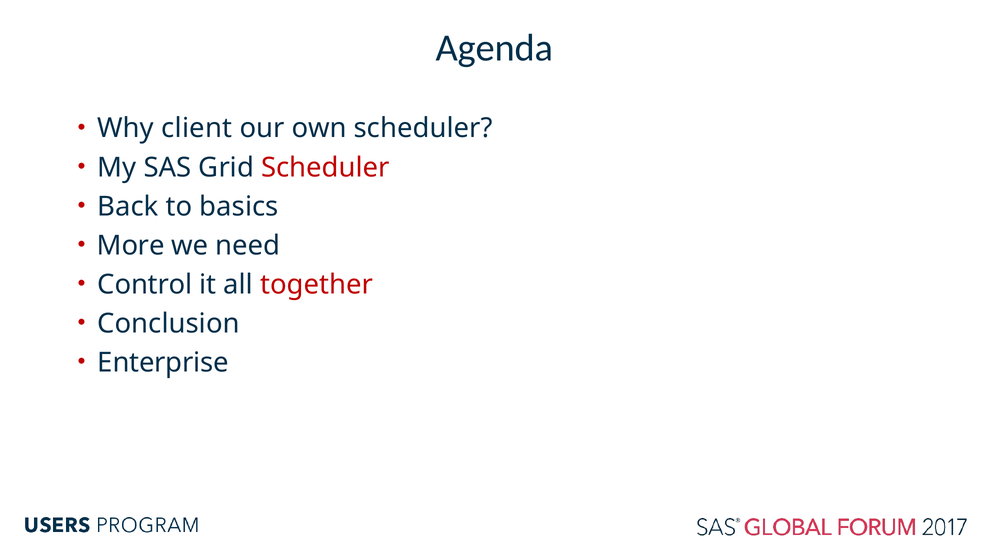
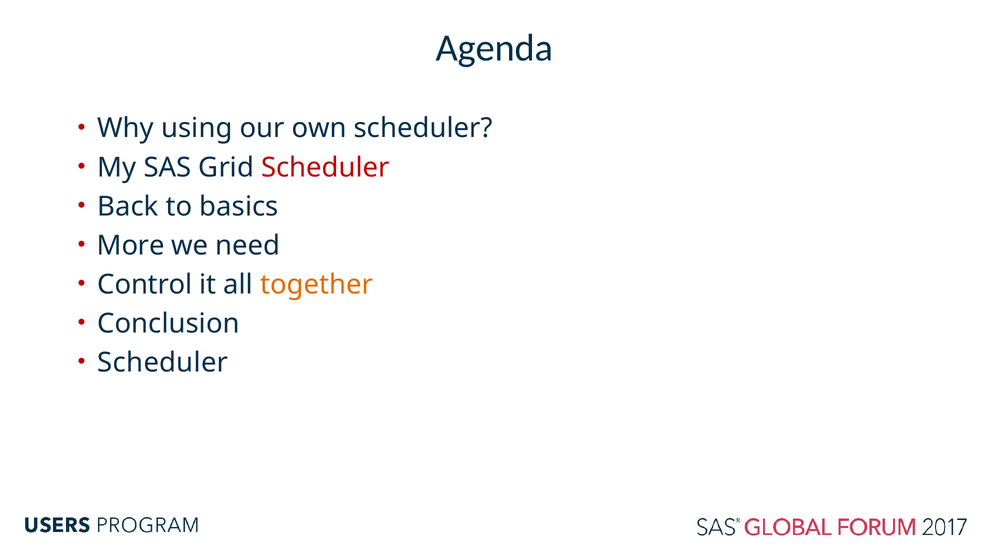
client: client -> using
together colour: red -> orange
Enterprise at (163, 362): Enterprise -> Scheduler
